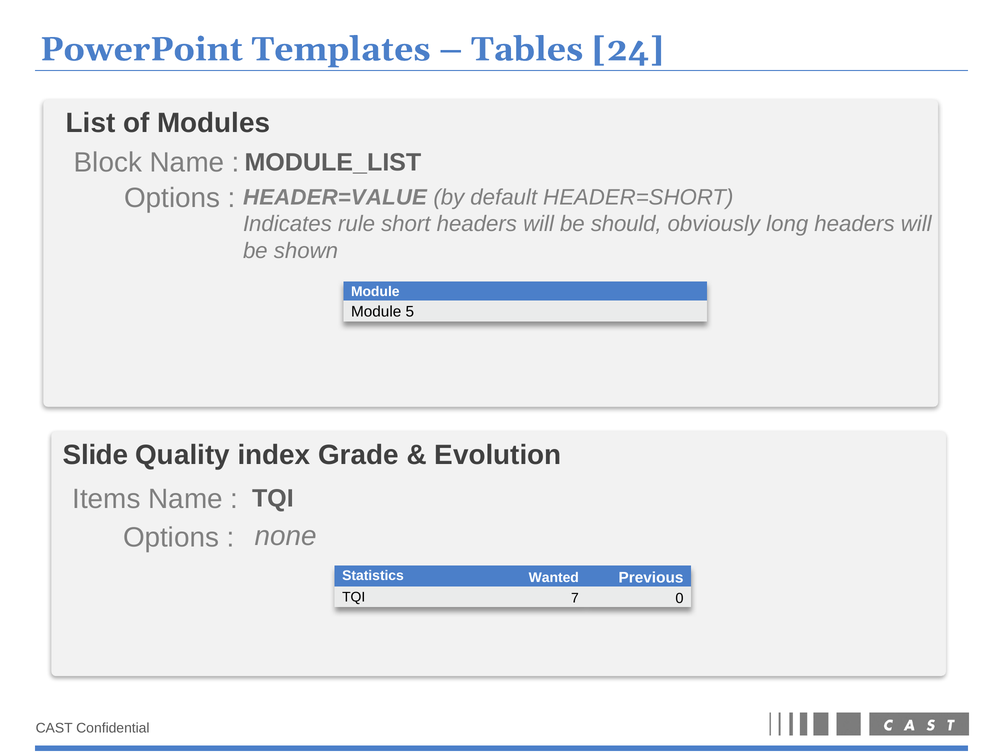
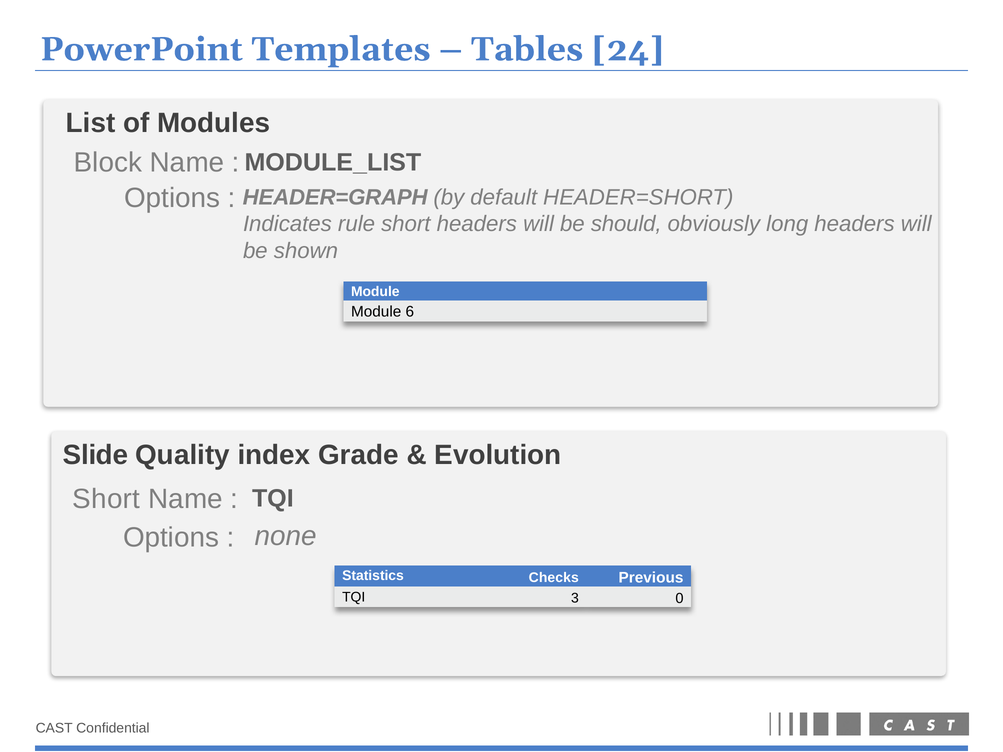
HEADER=VALUE: HEADER=VALUE -> HEADER=GRAPH
5: 5 -> 6
Items at (106, 499): Items -> Short
Wanted: Wanted -> Checks
7: 7 -> 3
